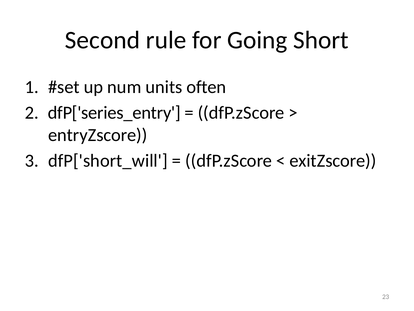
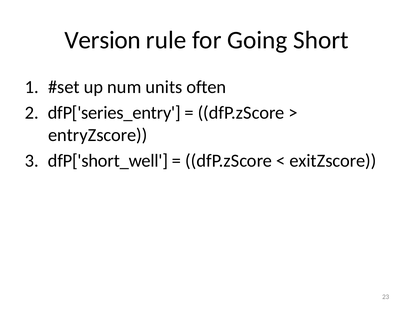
Second: Second -> Version
dfP['short_will: dfP['short_will -> dfP['short_well
